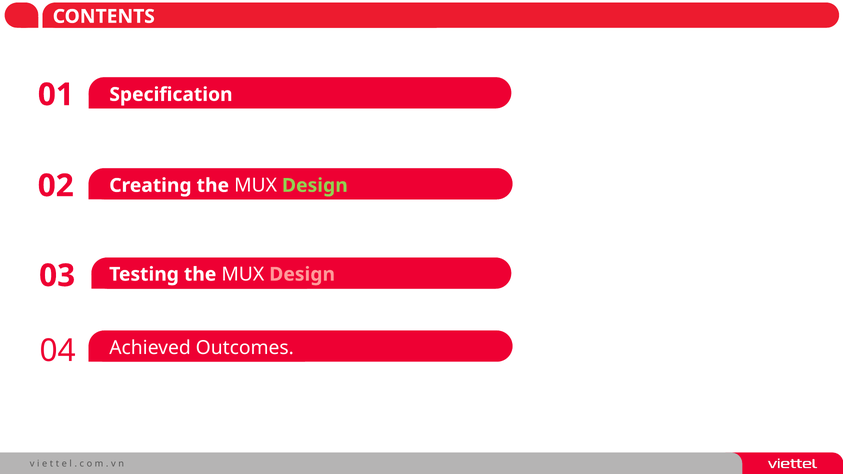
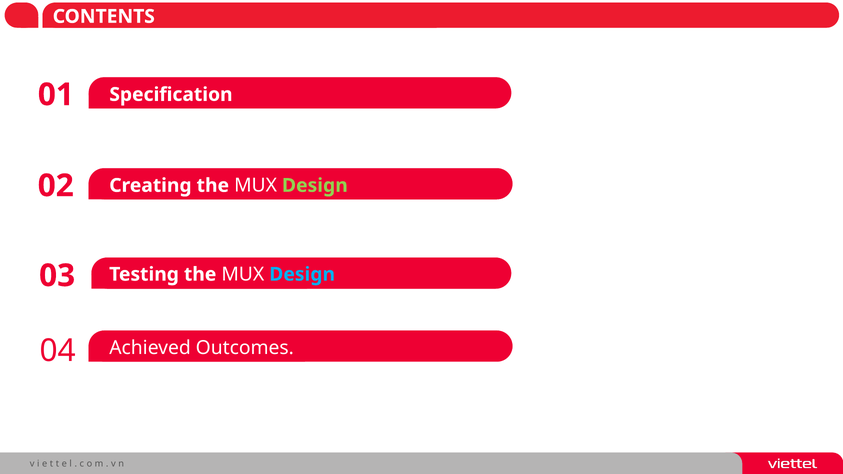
Design at (302, 274) colour: pink -> light blue
